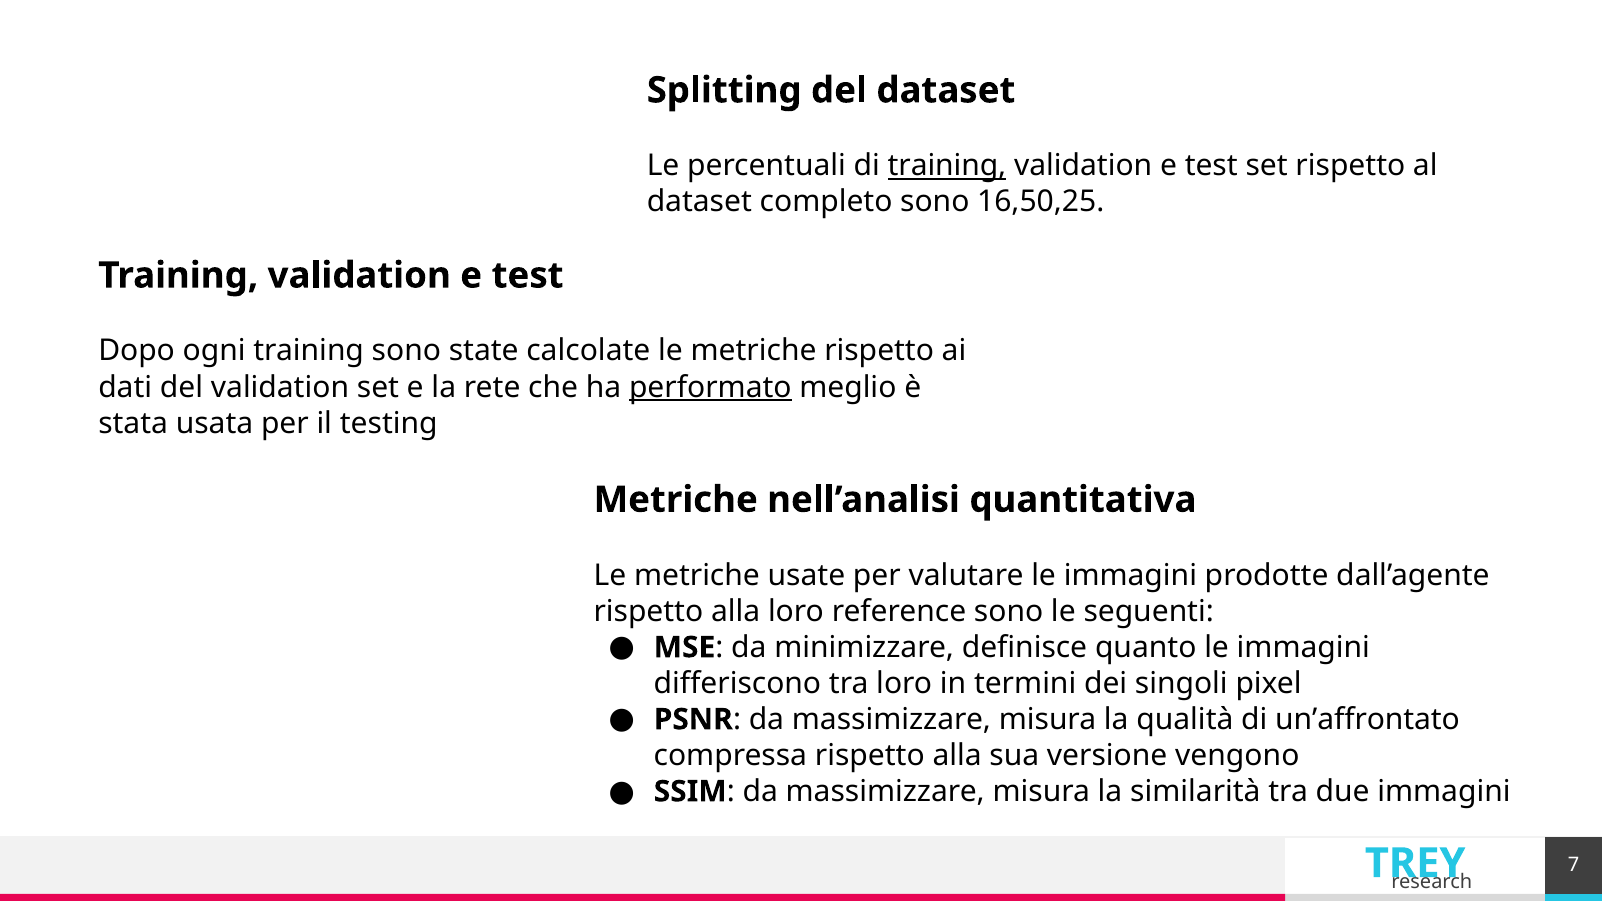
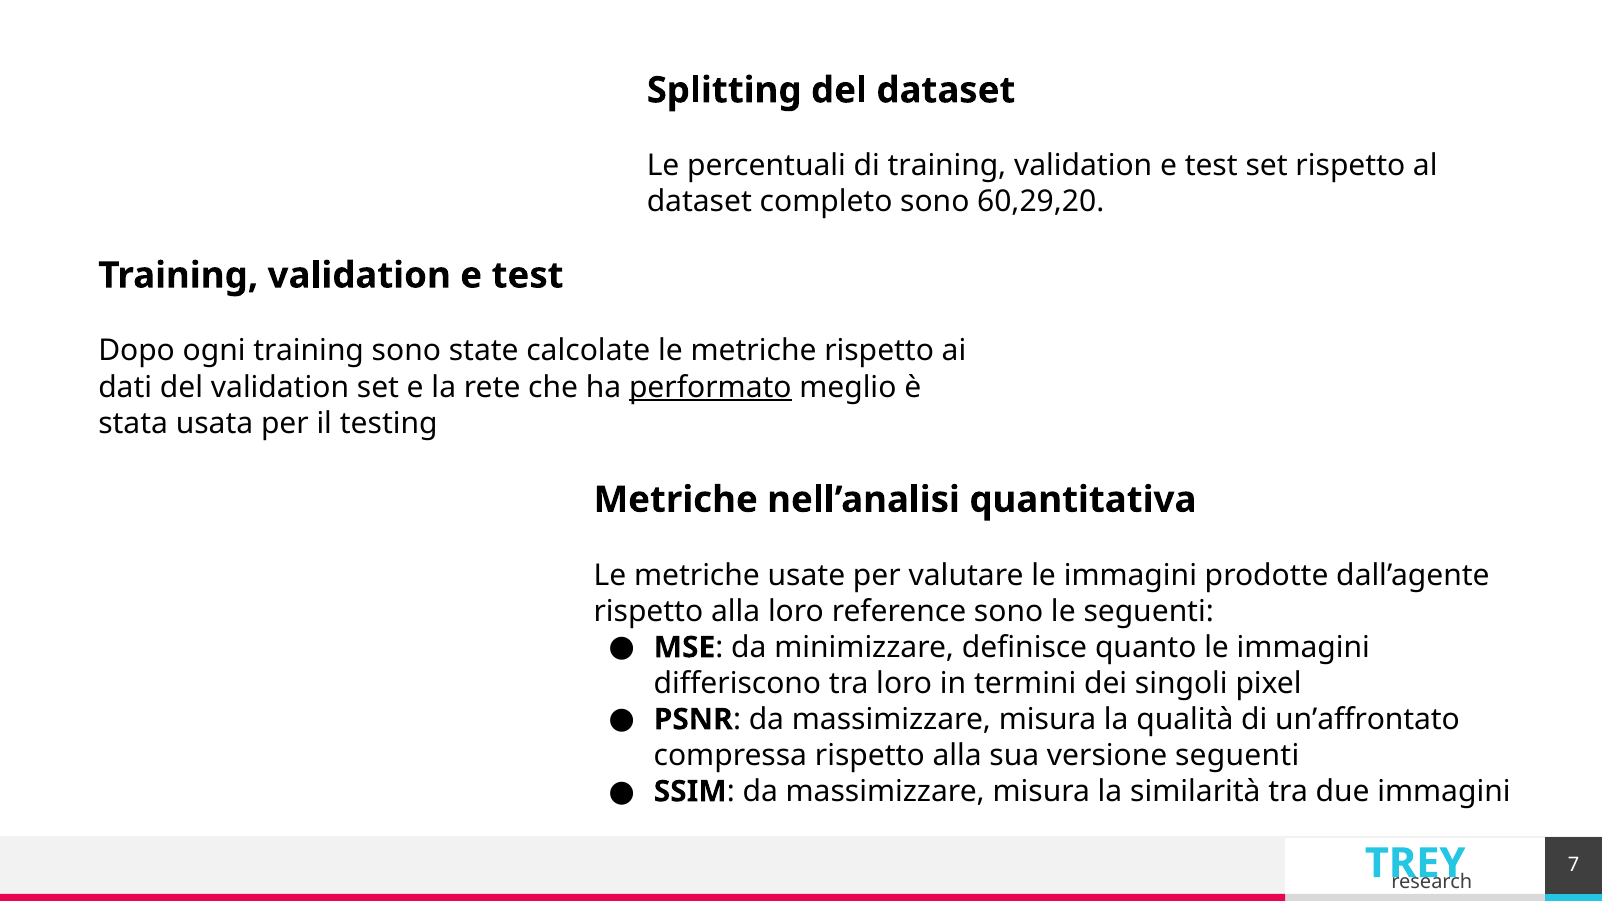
training at (947, 166) underline: present -> none
16,50,25: 16,50,25 -> 60,29,20
versione vengono: vengono -> seguenti
